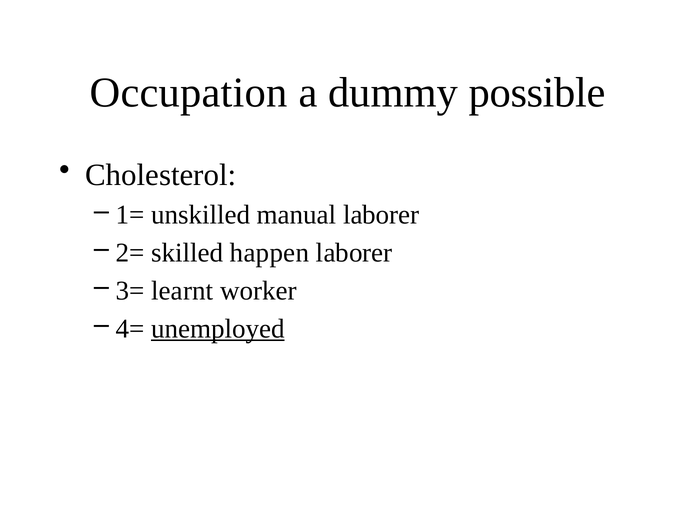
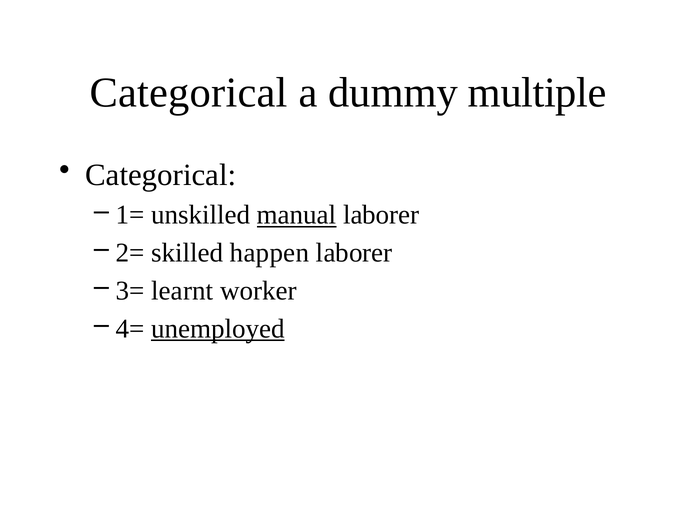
Occupation at (189, 93): Occupation -> Categorical
possible: possible -> multiple
Cholesterol at (161, 175): Cholesterol -> Categorical
manual underline: none -> present
